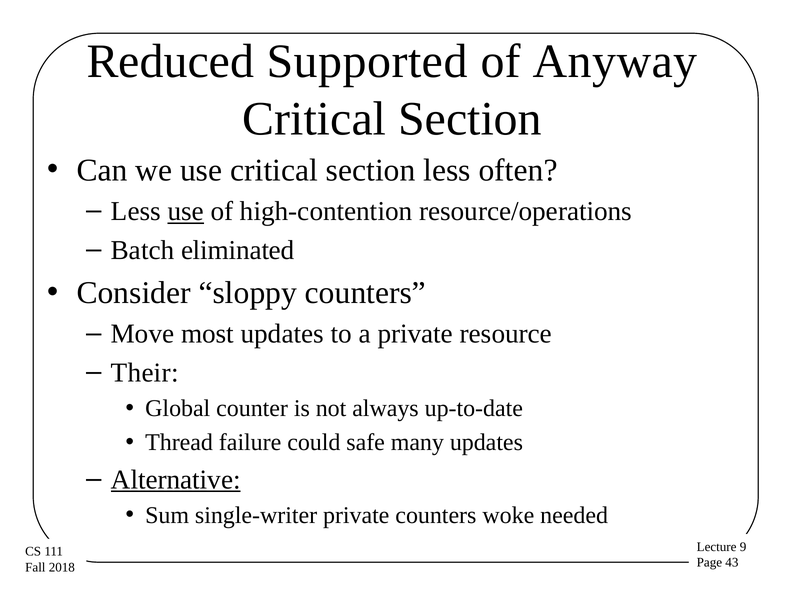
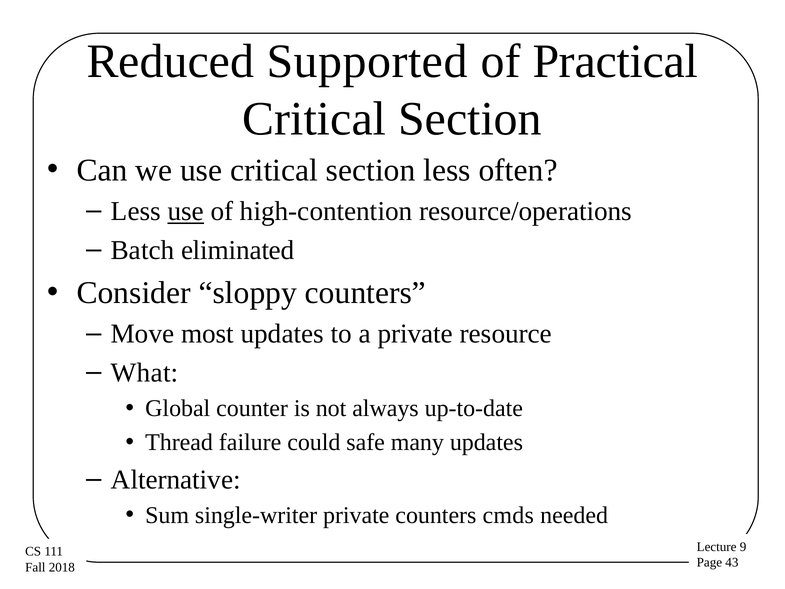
Anyway: Anyway -> Practical
Their: Their -> What
Alternative underline: present -> none
woke: woke -> cmds
